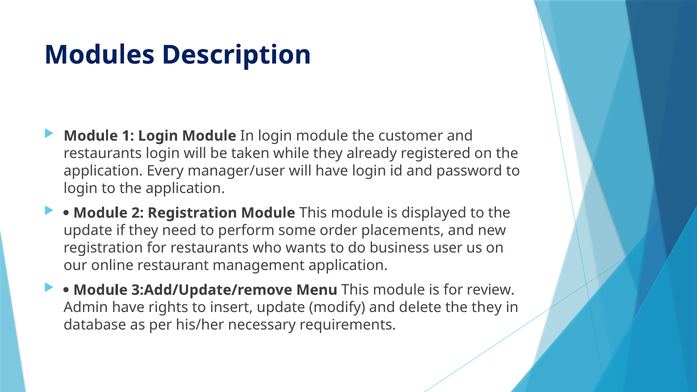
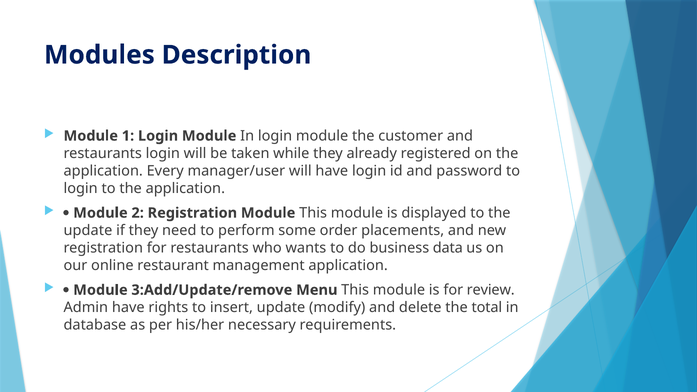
user: user -> data
the they: they -> total
